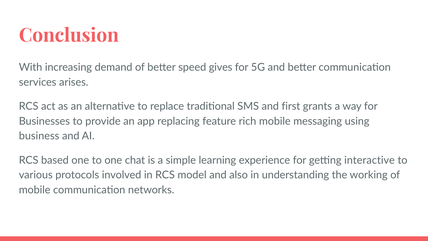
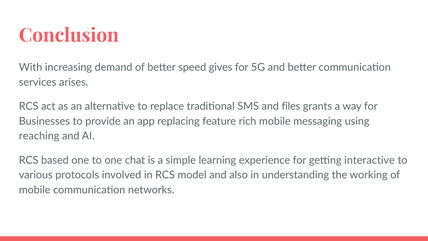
first: first -> files
business: business -> reaching
